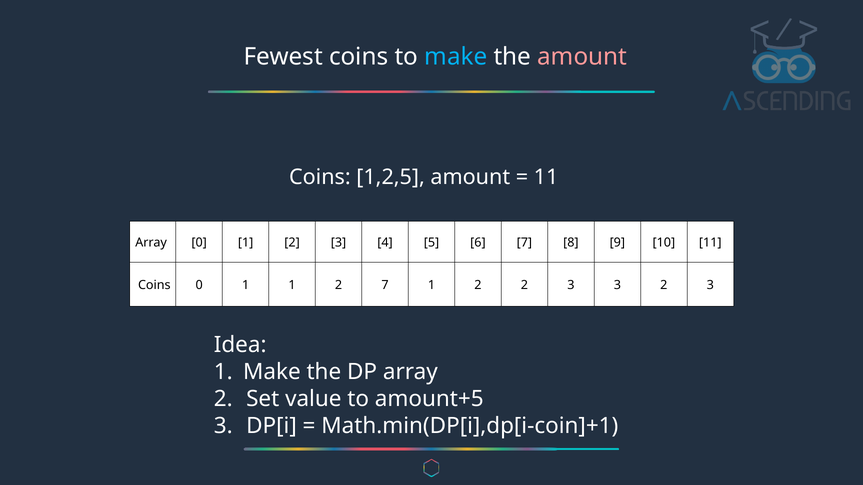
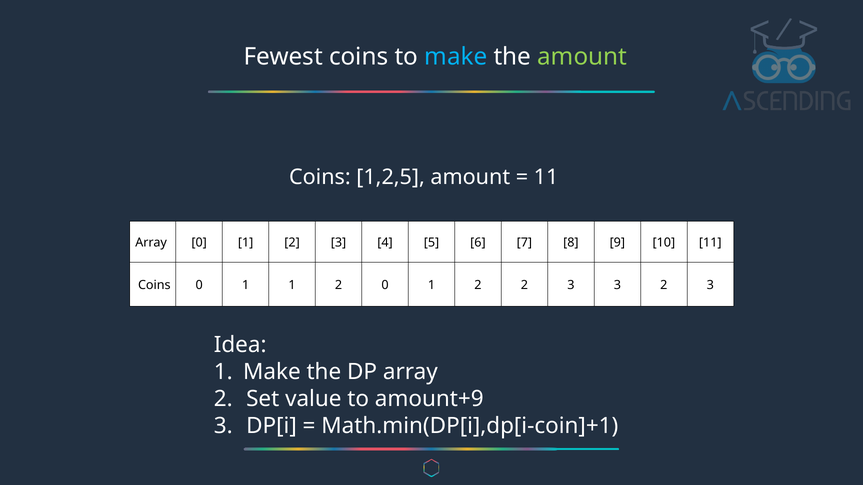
amount at (582, 57) colour: pink -> light green
2 7: 7 -> 0
amount+5: amount+5 -> amount+9
